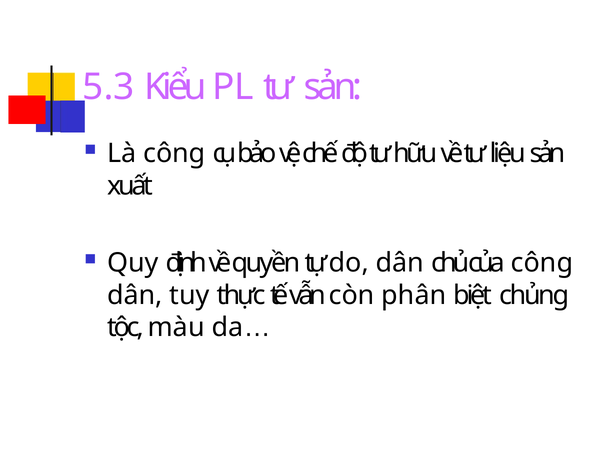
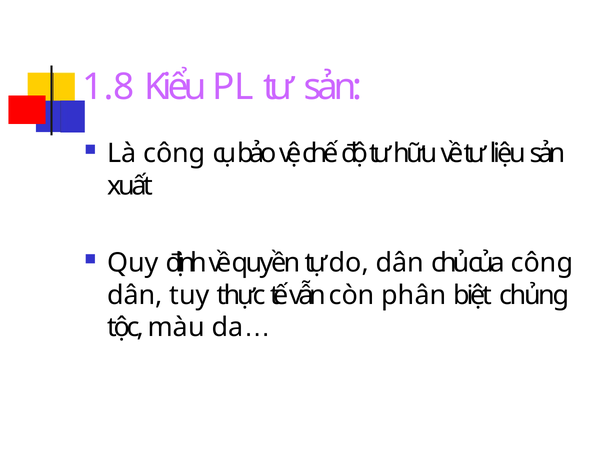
5.3: 5.3 -> 1.8
